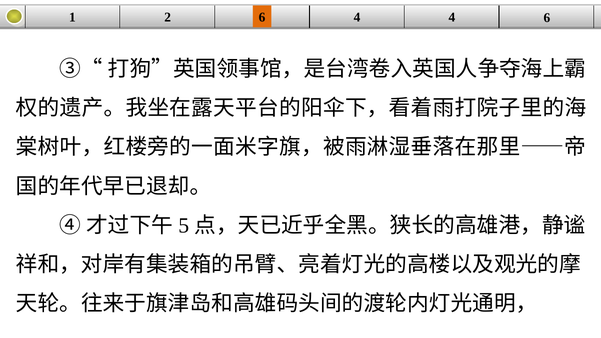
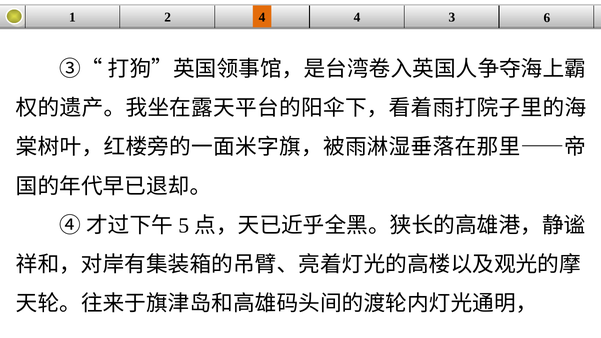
2 6: 6 -> 4
4 4: 4 -> 3
